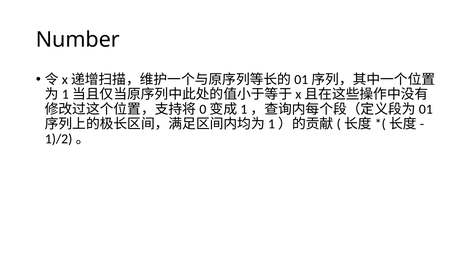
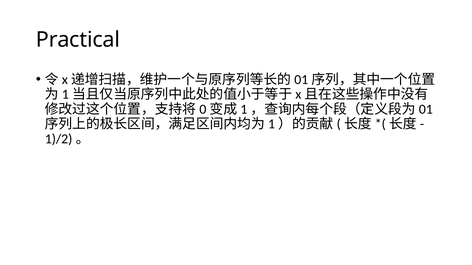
Number: Number -> Practical
